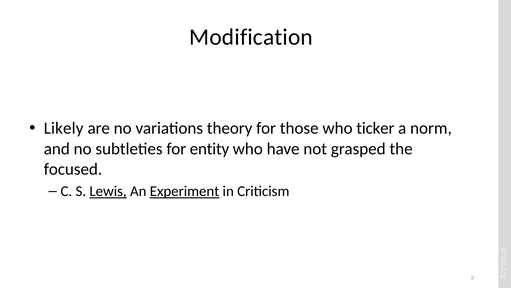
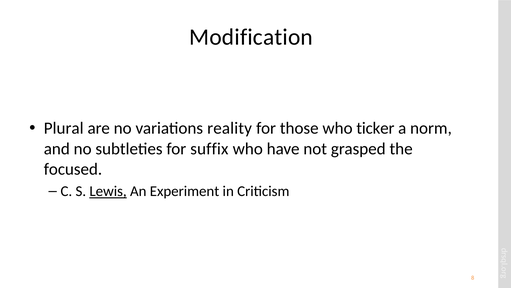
Likely: Likely -> Plural
theory: theory -> reality
entity: entity -> suffix
Experiment underline: present -> none
